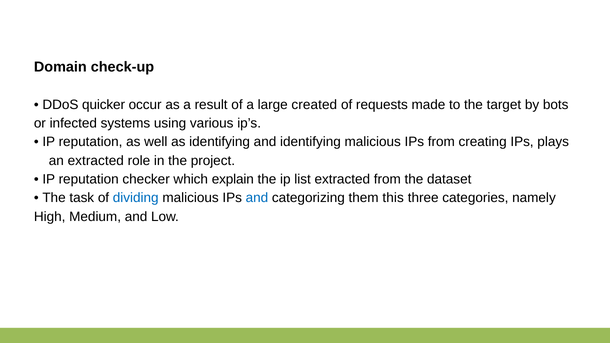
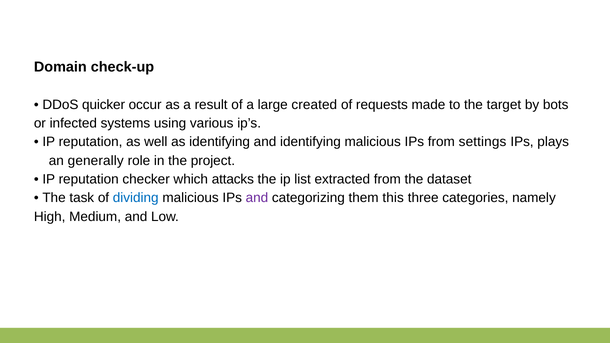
creating: creating -> settings
an extracted: extracted -> generally
explain: explain -> attacks
and at (257, 198) colour: blue -> purple
